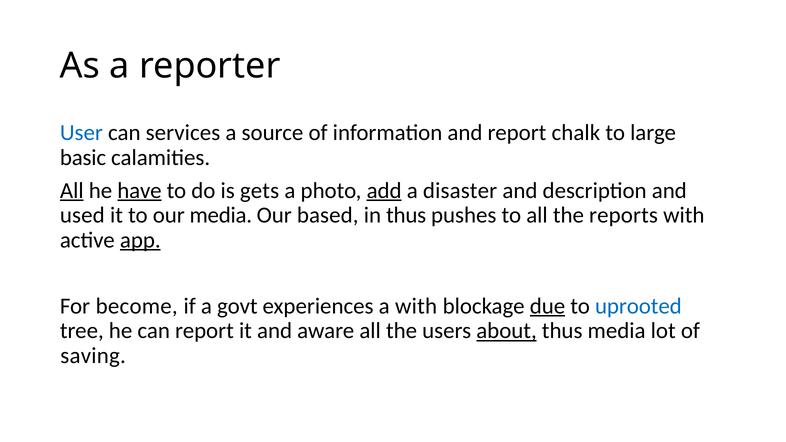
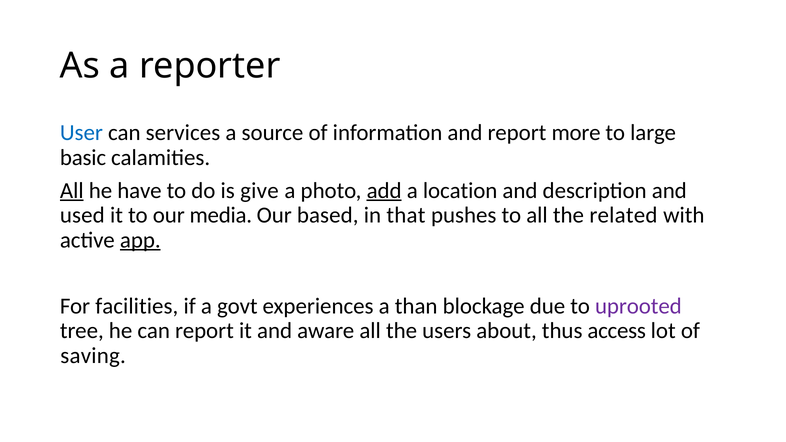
chalk: chalk -> more
have underline: present -> none
gets: gets -> give
disaster: disaster -> location
in thus: thus -> that
reports: reports -> related
become: become -> facilities
a with: with -> than
due underline: present -> none
uprooted colour: blue -> purple
about underline: present -> none
thus media: media -> access
